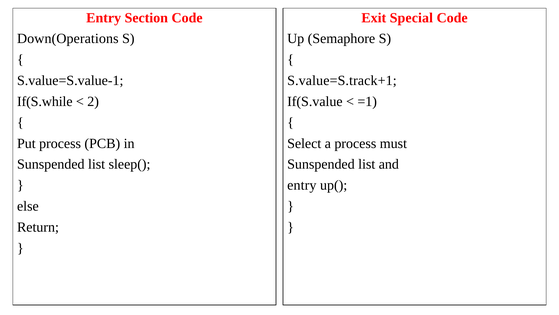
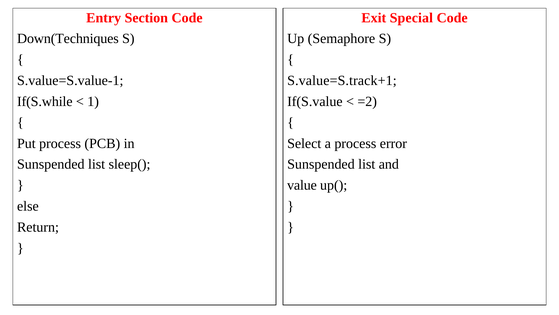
Down(Operations: Down(Operations -> Down(Techniques
2: 2 -> 1
=1: =1 -> =2
must: must -> error
entry at (302, 185): entry -> value
